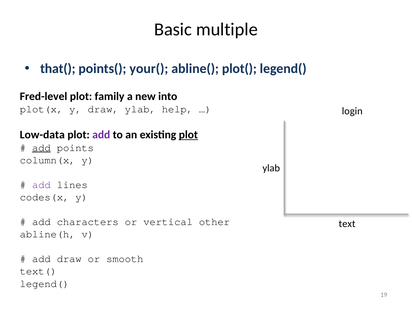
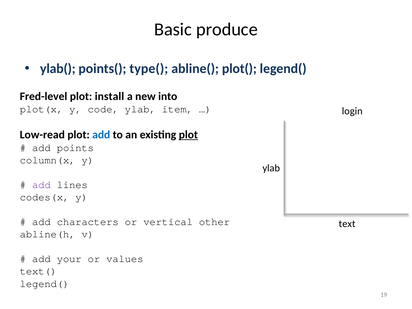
multiple: multiple -> produce
that(: that( -> ylab(
your(: your( -> type(
family: family -> install
y draw: draw -> code
help: help -> item
Low-data: Low-data -> Low-read
add at (101, 135) colour: purple -> blue
add at (41, 148) underline: present -> none
add draw: draw -> your
smooth: smooth -> values
